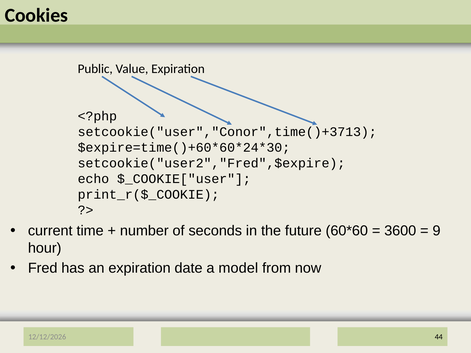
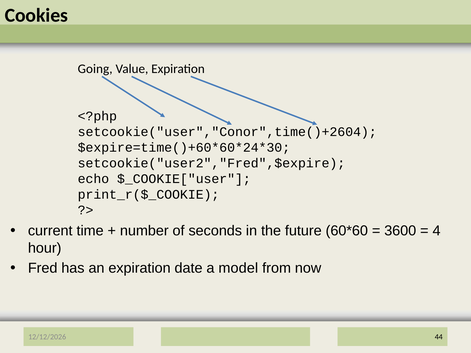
Public: Public -> Going
setcookie("user","Conor",time()+3713: setcookie("user","Conor",time()+3713 -> setcookie("user","Conor",time()+2604
9: 9 -> 4
